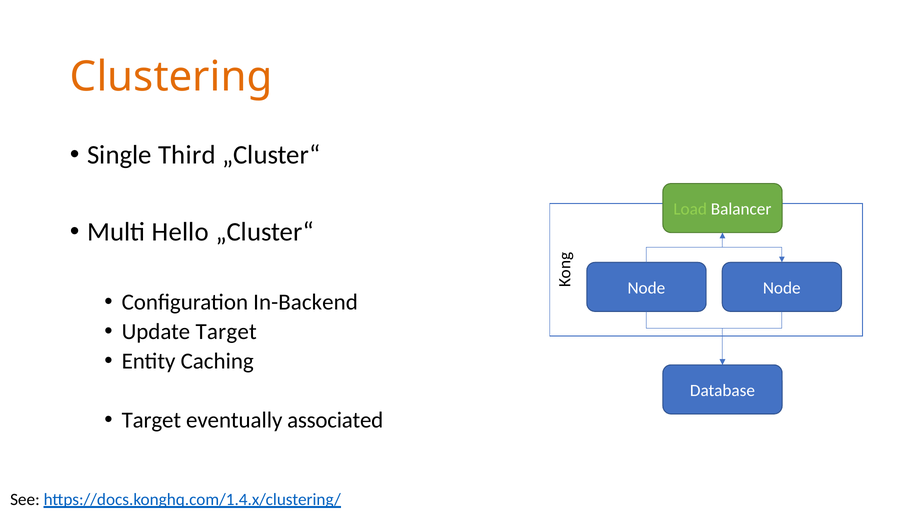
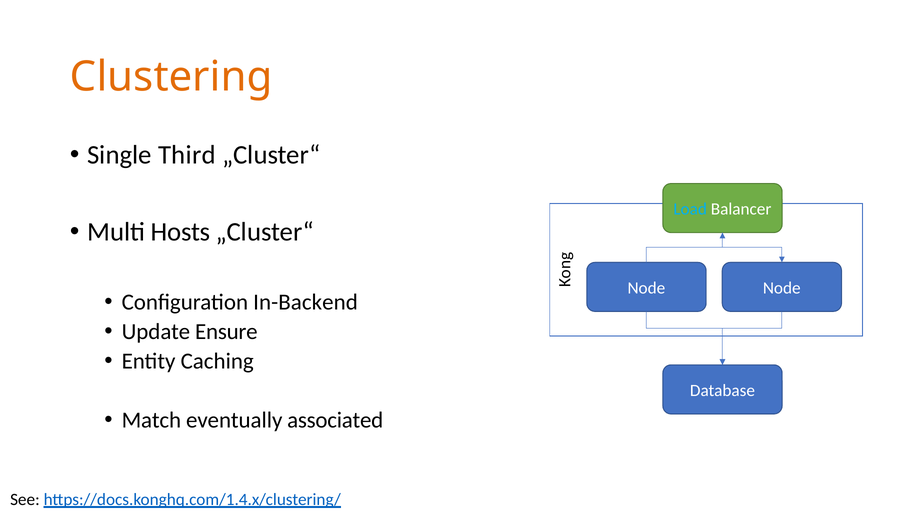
Load colour: light green -> light blue
Hello: Hello -> Hosts
Update Target: Target -> Ensure
Target at (151, 421): Target -> Match
